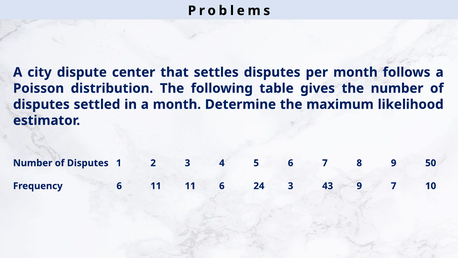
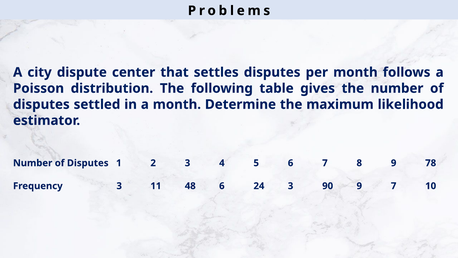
50: 50 -> 78
Frequency 6: 6 -> 3
11 11: 11 -> 48
43: 43 -> 90
